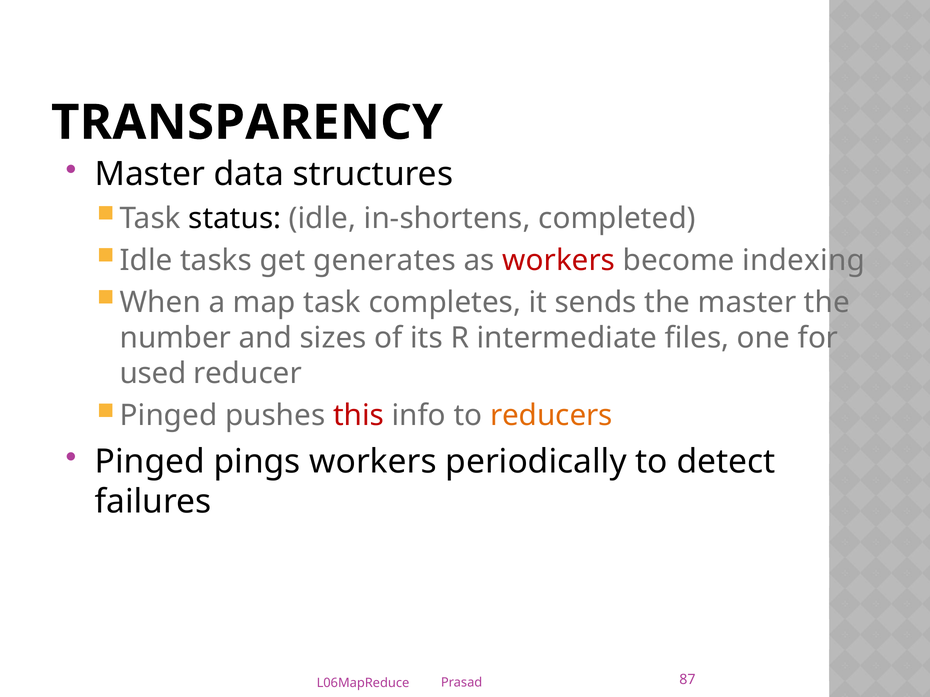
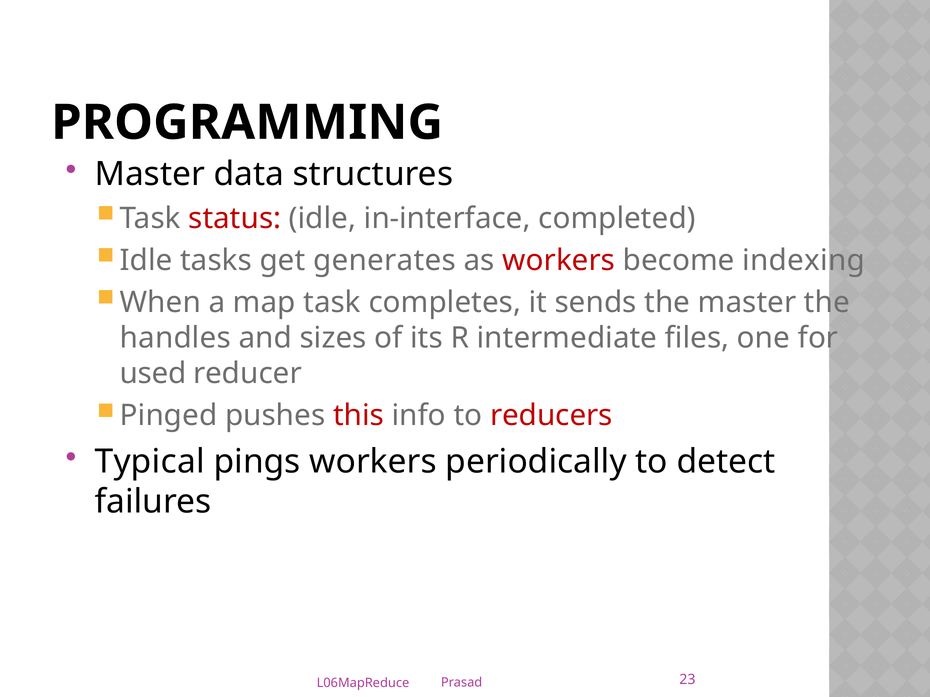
TRANSPARENCY: TRANSPARENCY -> PROGRAMMING
status colour: black -> red
in-shortens: in-shortens -> in-interface
number: number -> handles
reducers colour: orange -> red
Pinged at (150, 462): Pinged -> Typical
87: 87 -> 23
